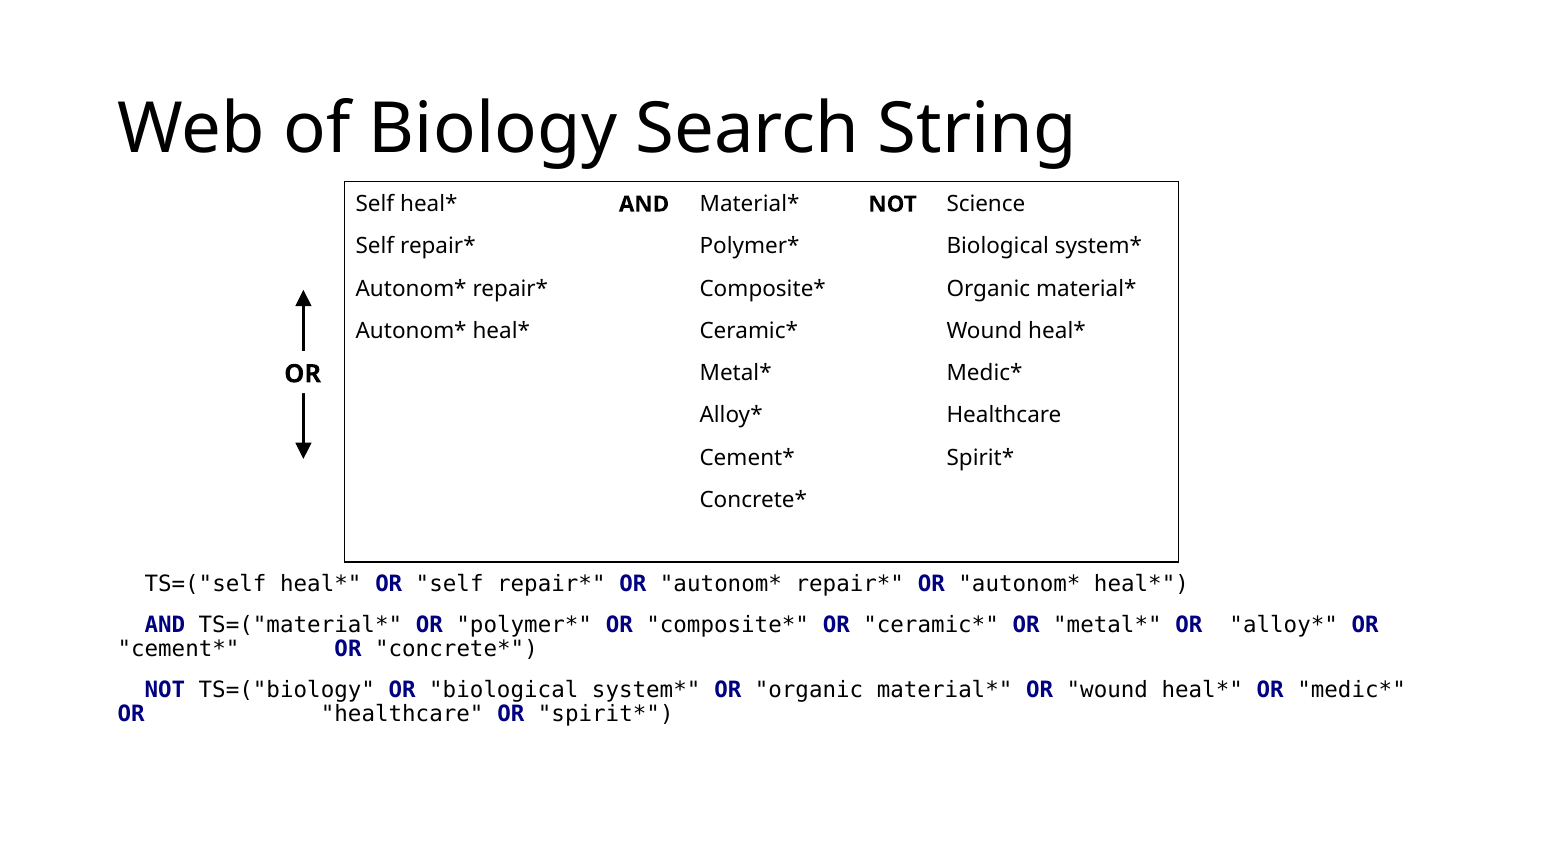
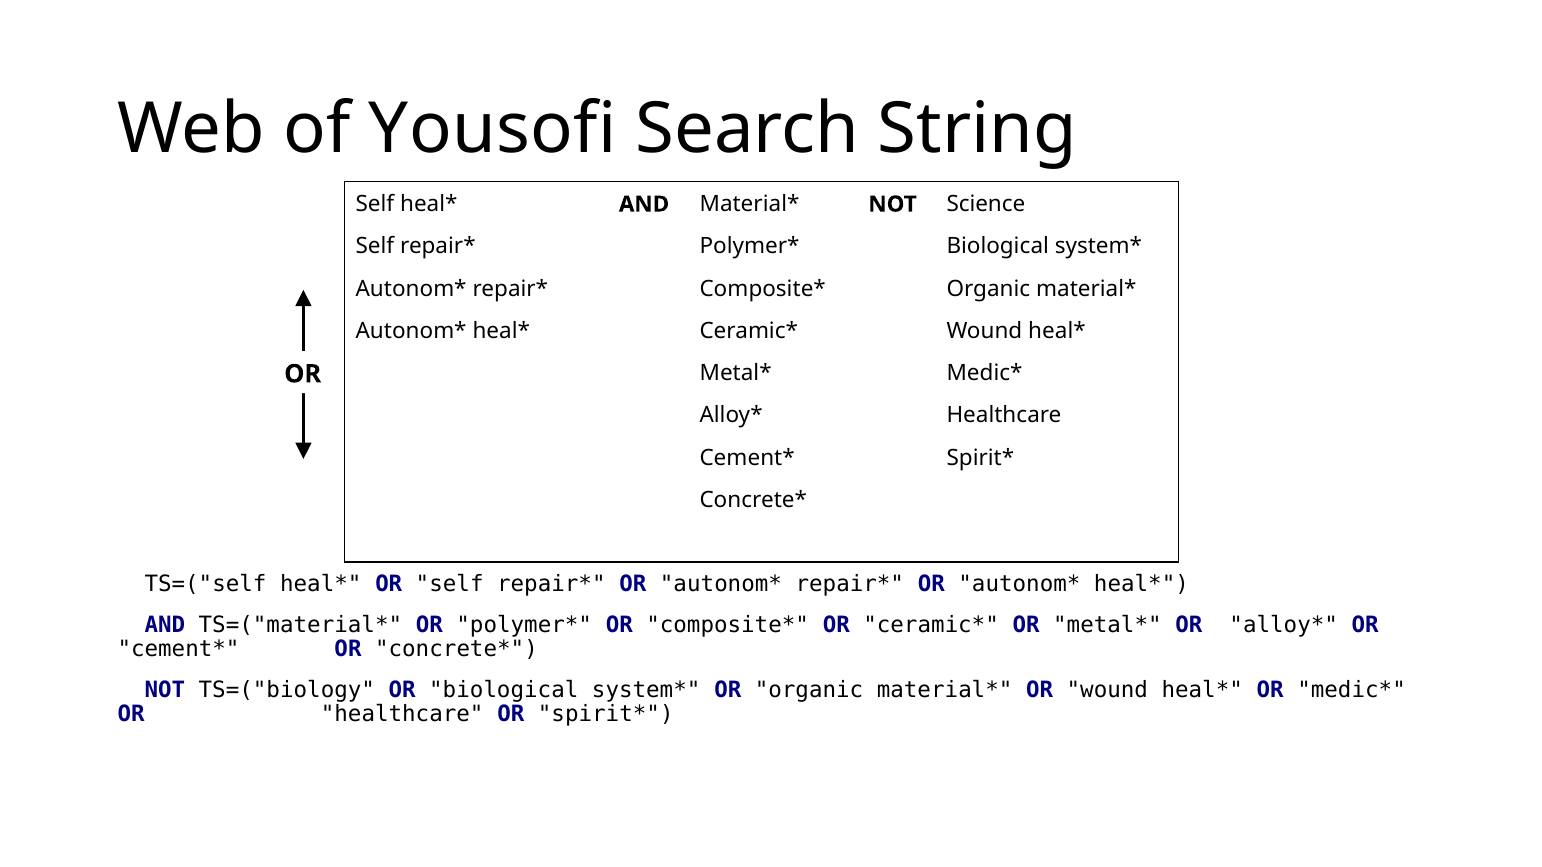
Biology: Biology -> Yousofi
